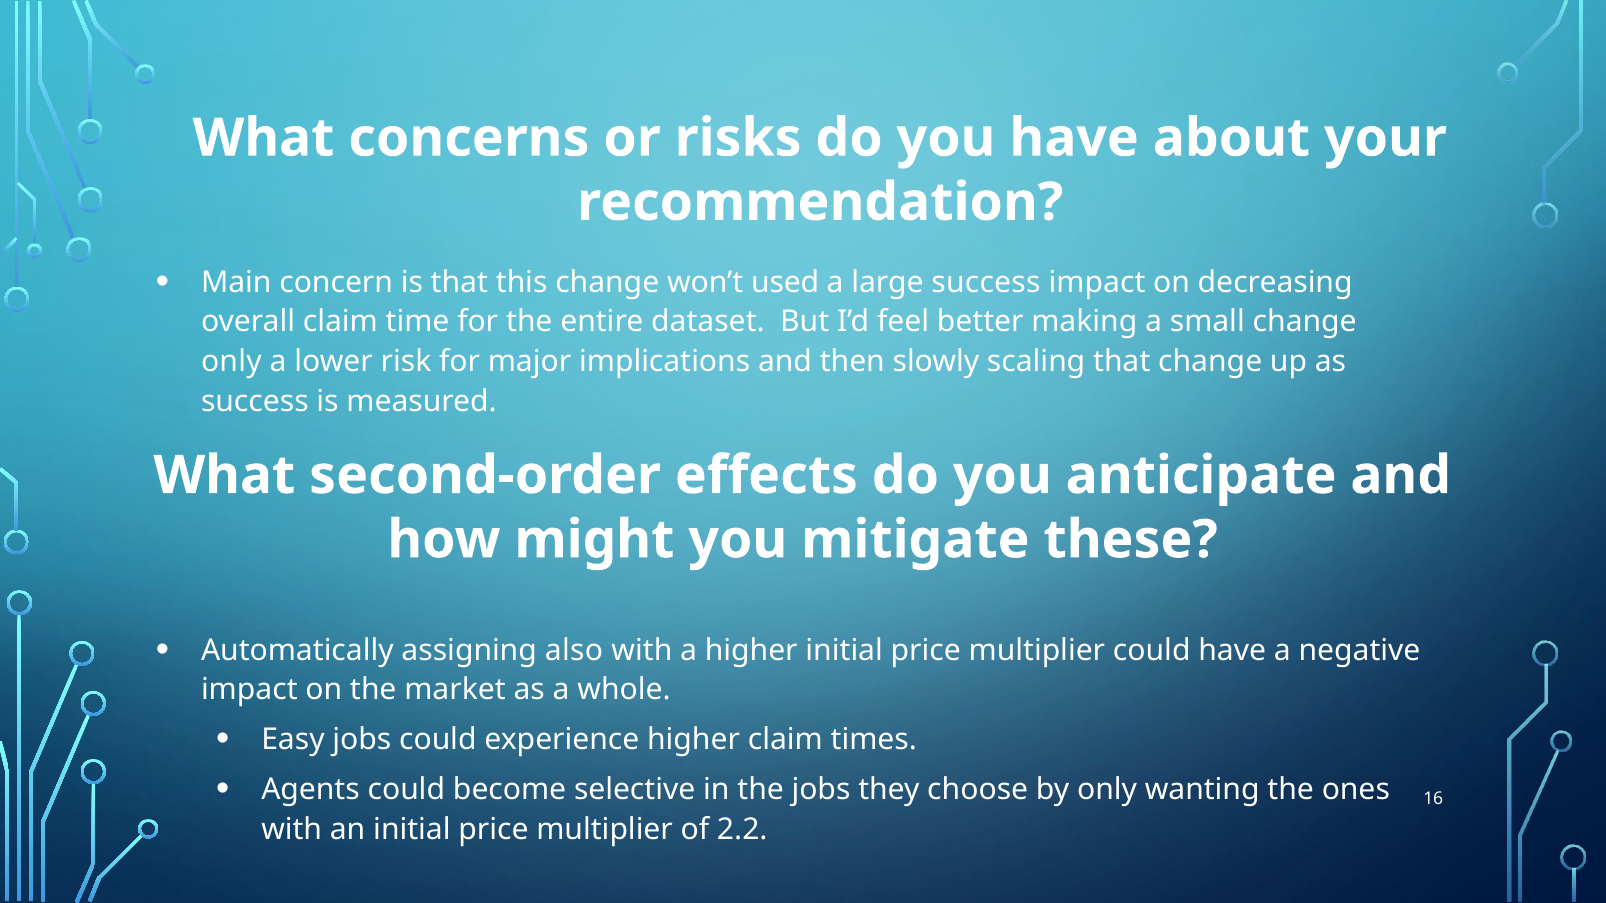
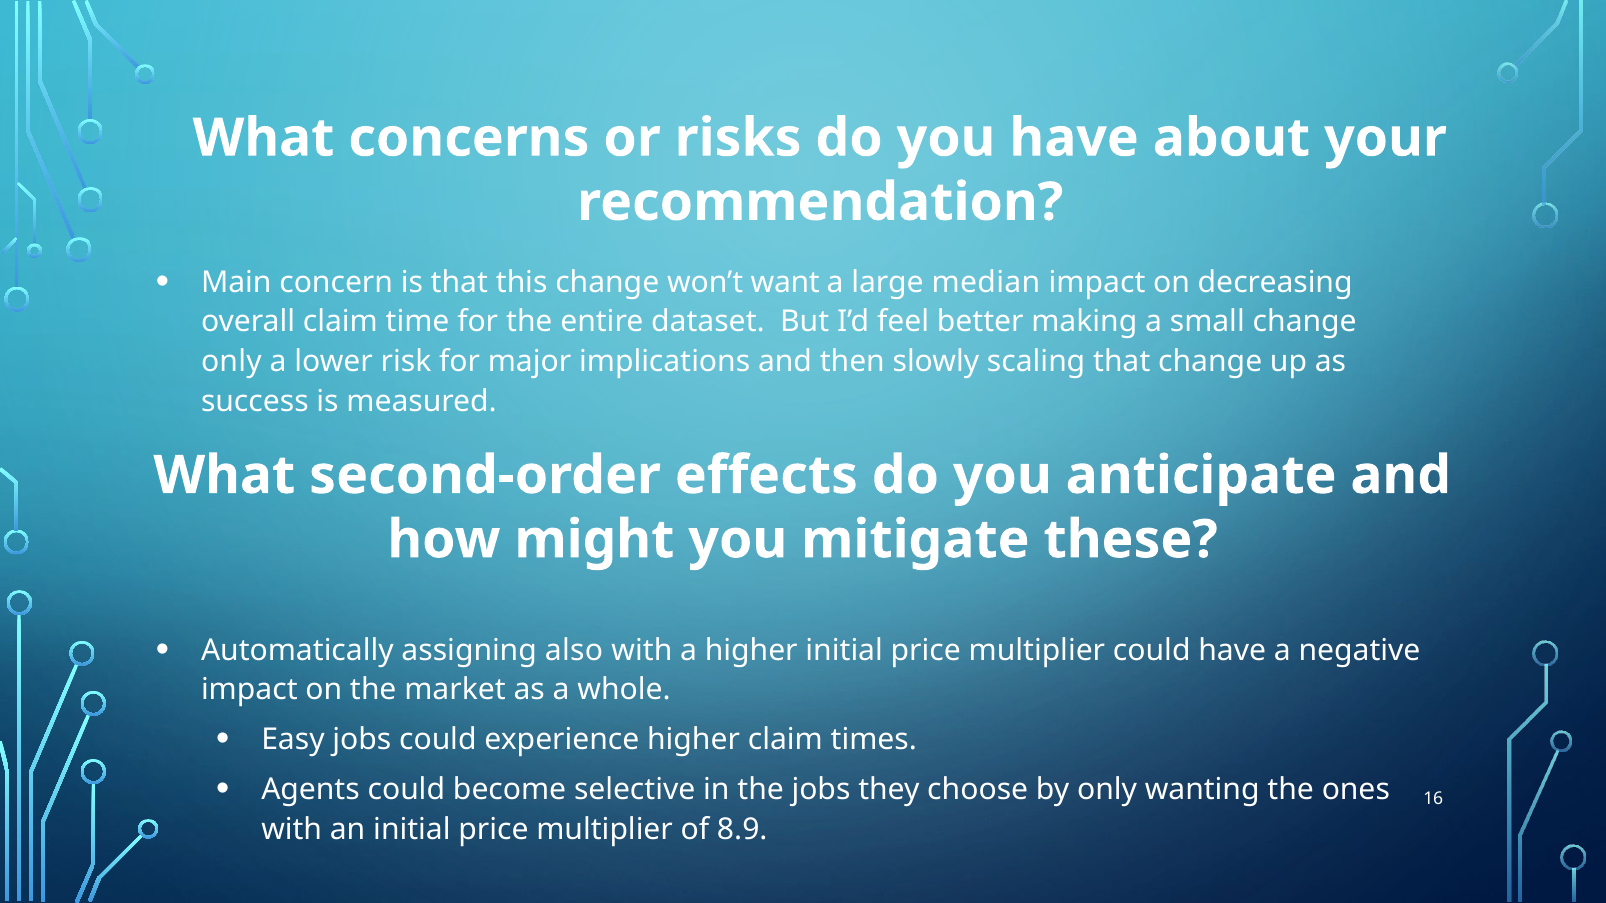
used: used -> want
large success: success -> median
2.2: 2.2 -> 8.9
